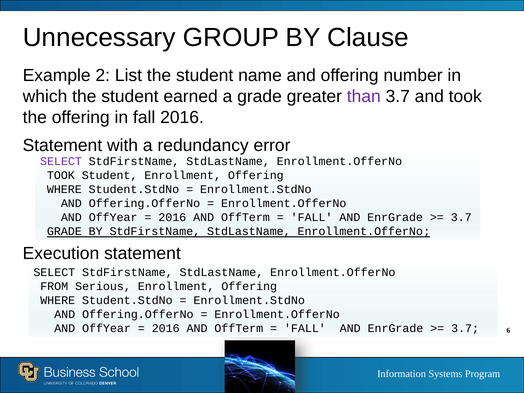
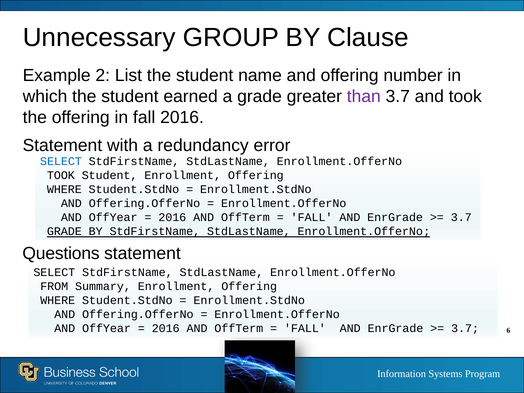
SELECT at (61, 161) colour: purple -> blue
Execution: Execution -> Questions
Serious: Serious -> Summary
